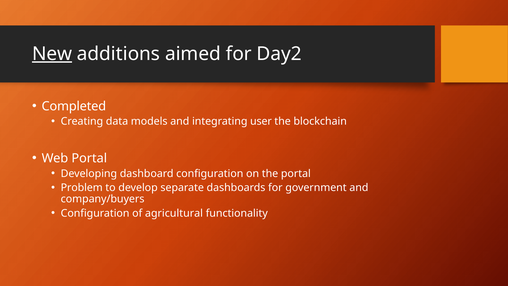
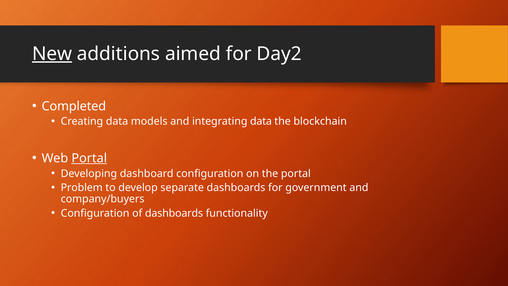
integrating user: user -> data
Portal at (89, 158) underline: none -> present
of agricultural: agricultural -> dashboards
